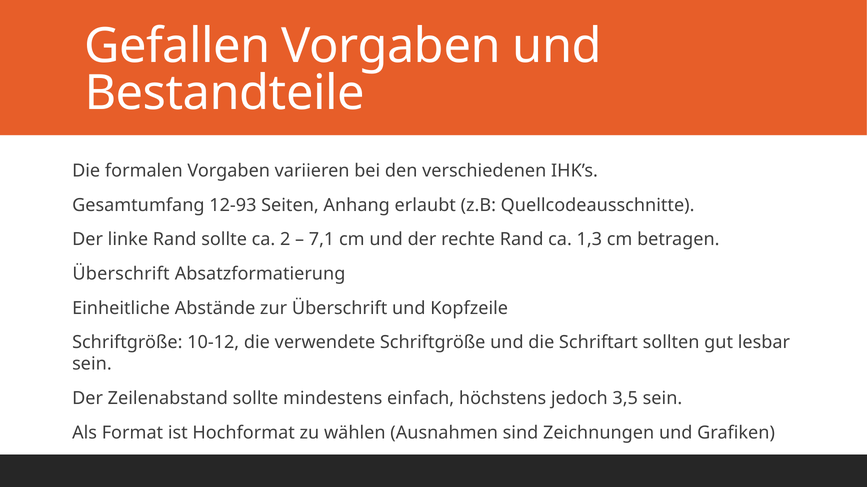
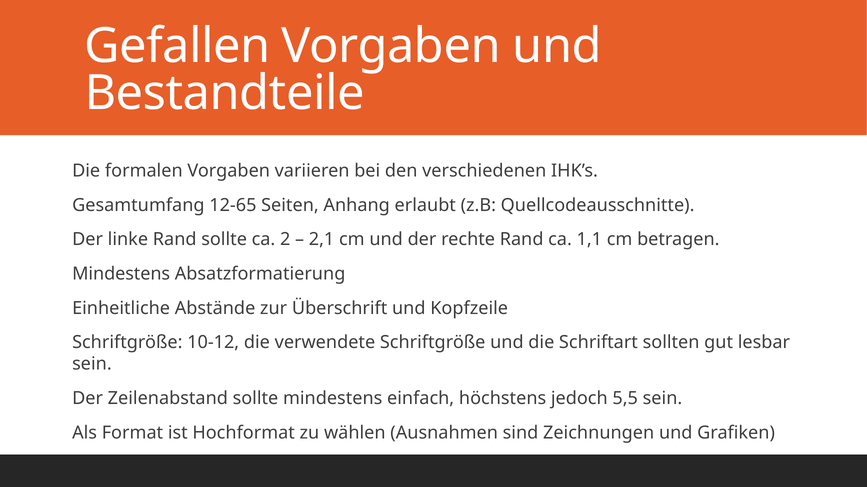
12-93: 12-93 -> 12-65
7,1: 7,1 -> 2,1
1,3: 1,3 -> 1,1
Überschrift at (121, 274): Überschrift -> Mindestens
3,5: 3,5 -> 5,5
